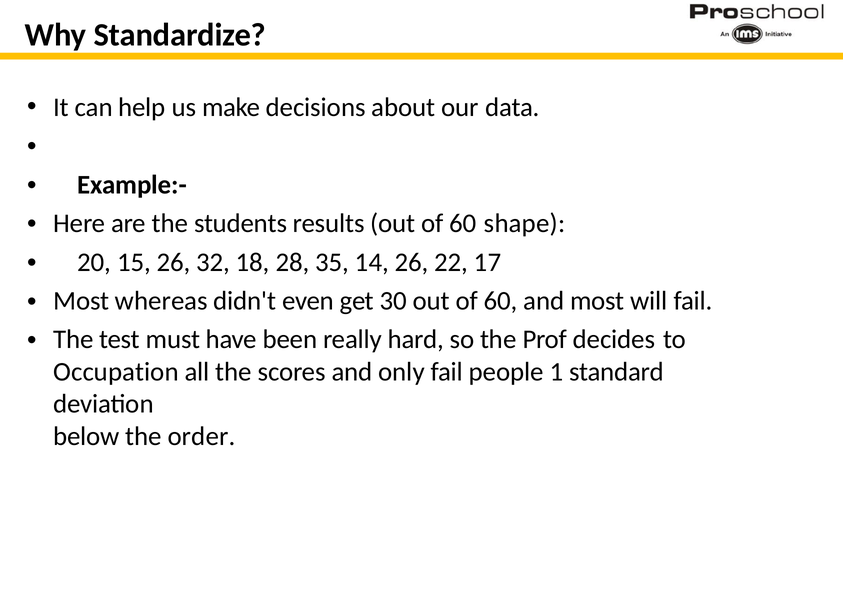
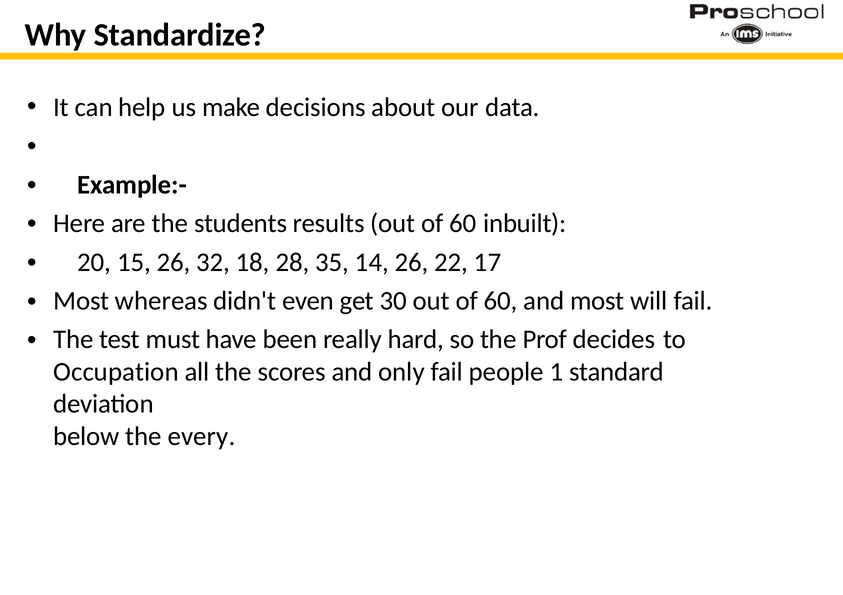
shape: shape -> inbuilt
order: order -> every
